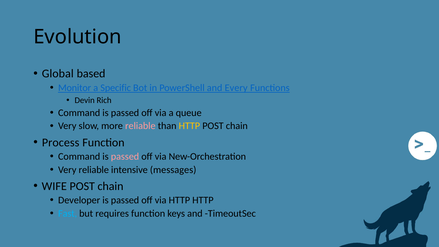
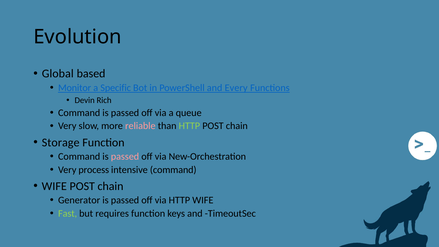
HTTP at (189, 126) colour: yellow -> light green
Process: Process -> Storage
Very reliable: reliable -> process
intensive messages: messages -> command
Developer: Developer -> Generator
HTTP HTTP: HTTP -> WIFE
Fast colour: light blue -> light green
